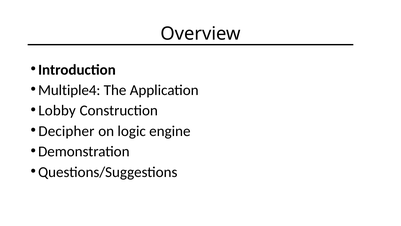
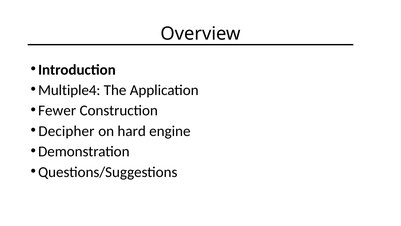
Lobby: Lobby -> Fewer
logic: logic -> hard
